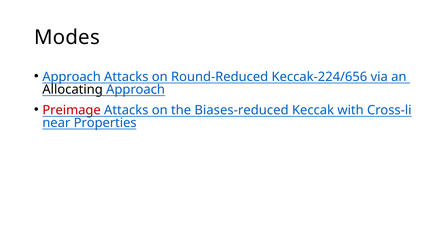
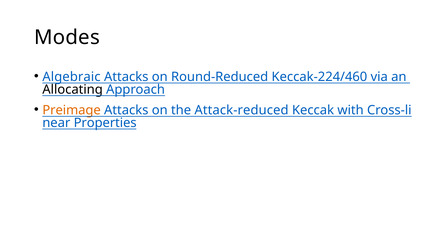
Approach at (72, 77): Approach -> Algebraic
Keccak-224/656: Keccak-224/656 -> Keccak-224/460
Preimage colour: red -> orange
Biases-reduced: Biases-reduced -> Attack-reduced
